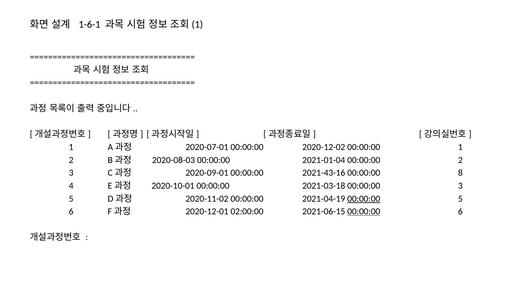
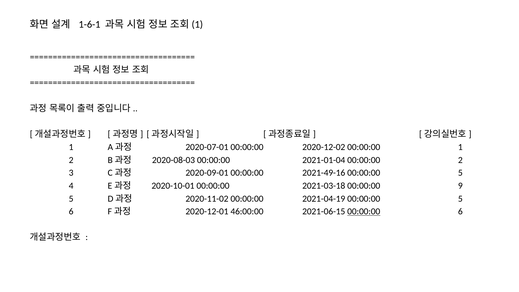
2021-43-16: 2021-43-16 -> 2021-49-16
8 at (460, 173): 8 -> 5
00:00:00 3: 3 -> 9
00:00:00 at (364, 199) underline: present -> none
02:00:00: 02:00:00 -> 46:00:00
